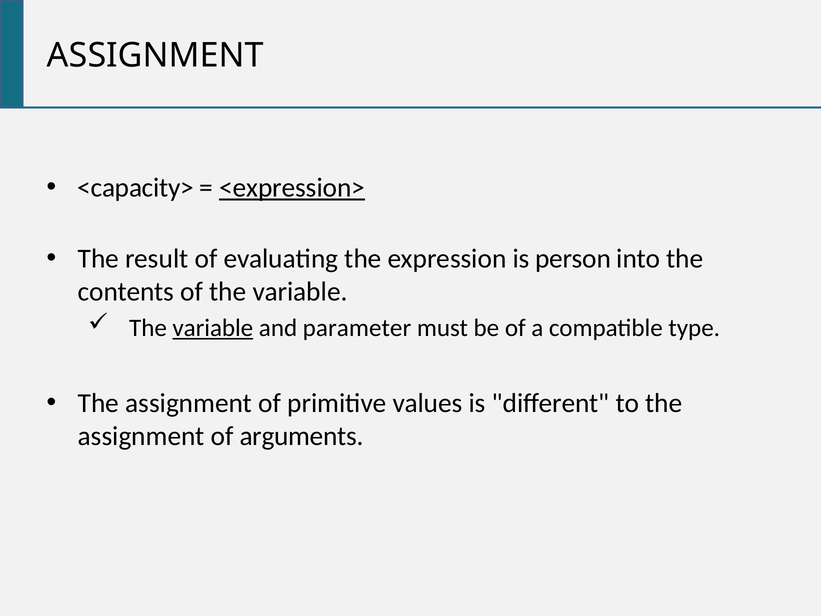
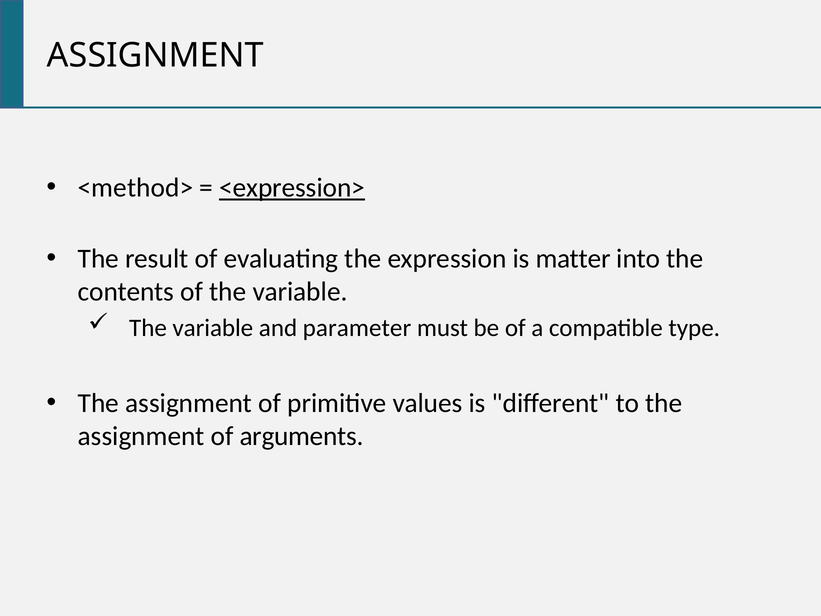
<capacity>: <capacity> -> <method>
person: person -> matter
variable at (213, 328) underline: present -> none
